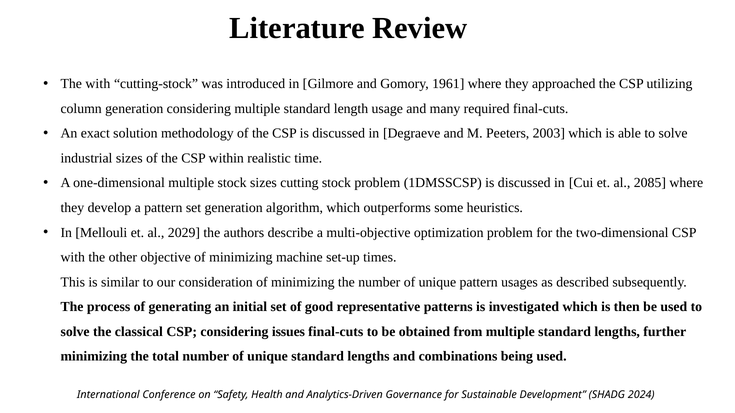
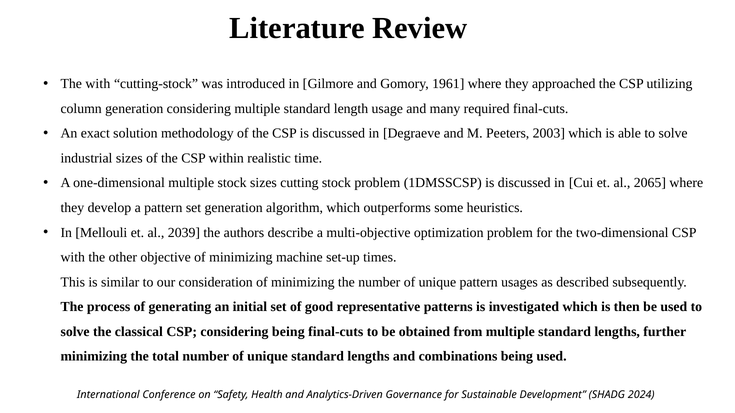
2085: 2085 -> 2065
2029: 2029 -> 2039
considering issues: issues -> being
